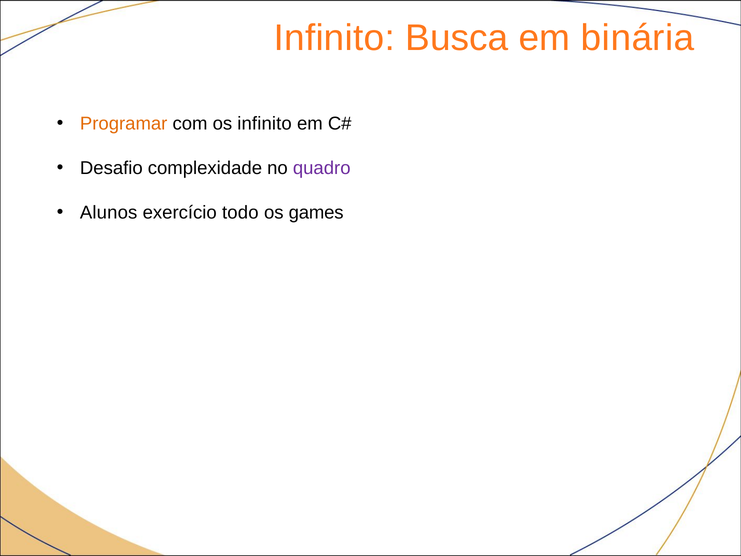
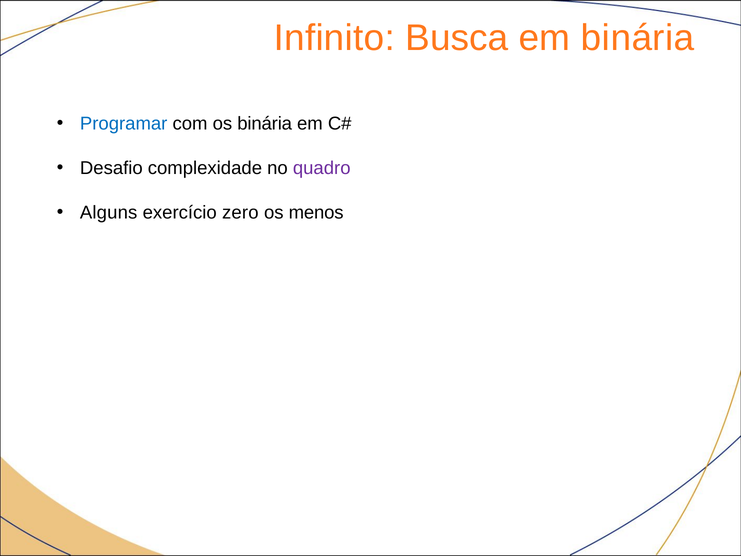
Programar colour: orange -> blue
os infinito: infinito -> binária
Alunos: Alunos -> Alguns
todo: todo -> zero
games: games -> menos
